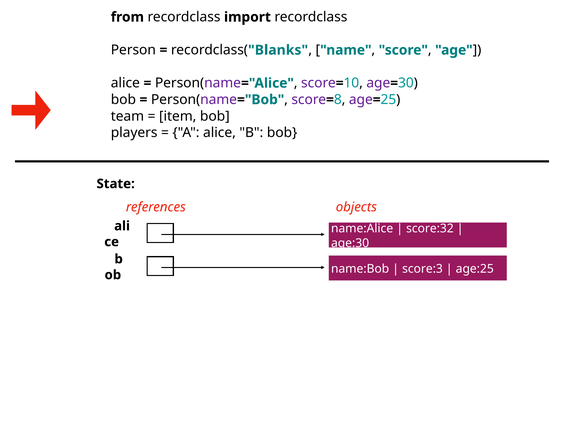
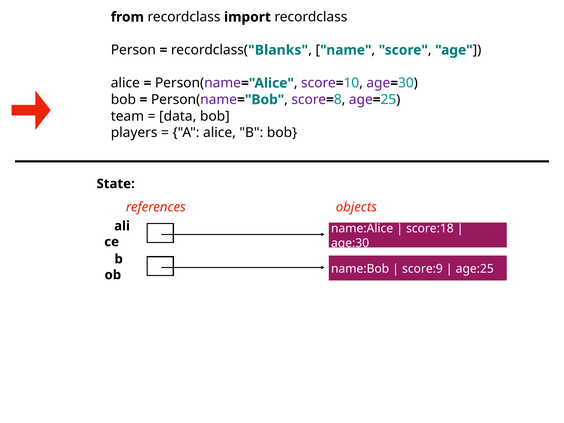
item: item -> data
score:32: score:32 -> score:18
score:3: score:3 -> score:9
